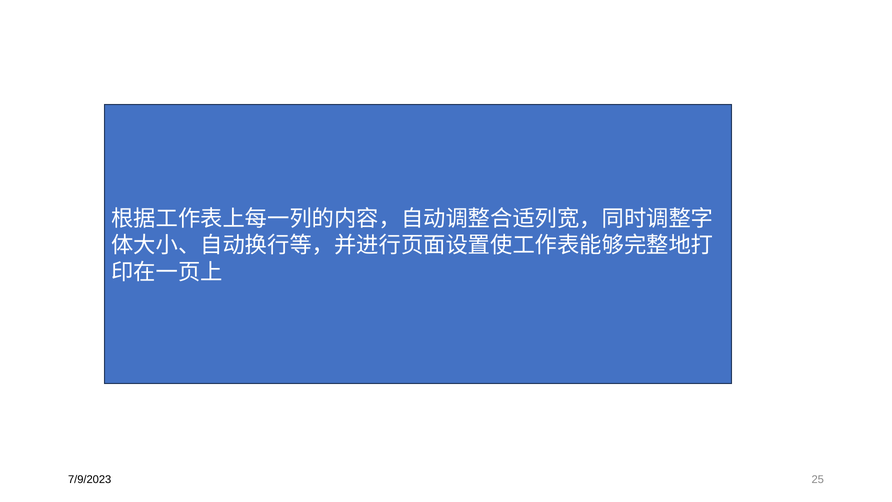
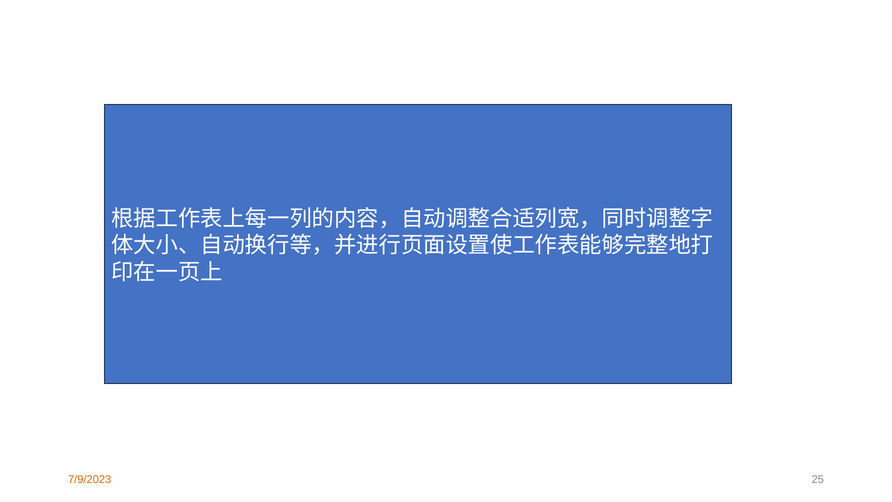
7/9/2023 colour: black -> orange
